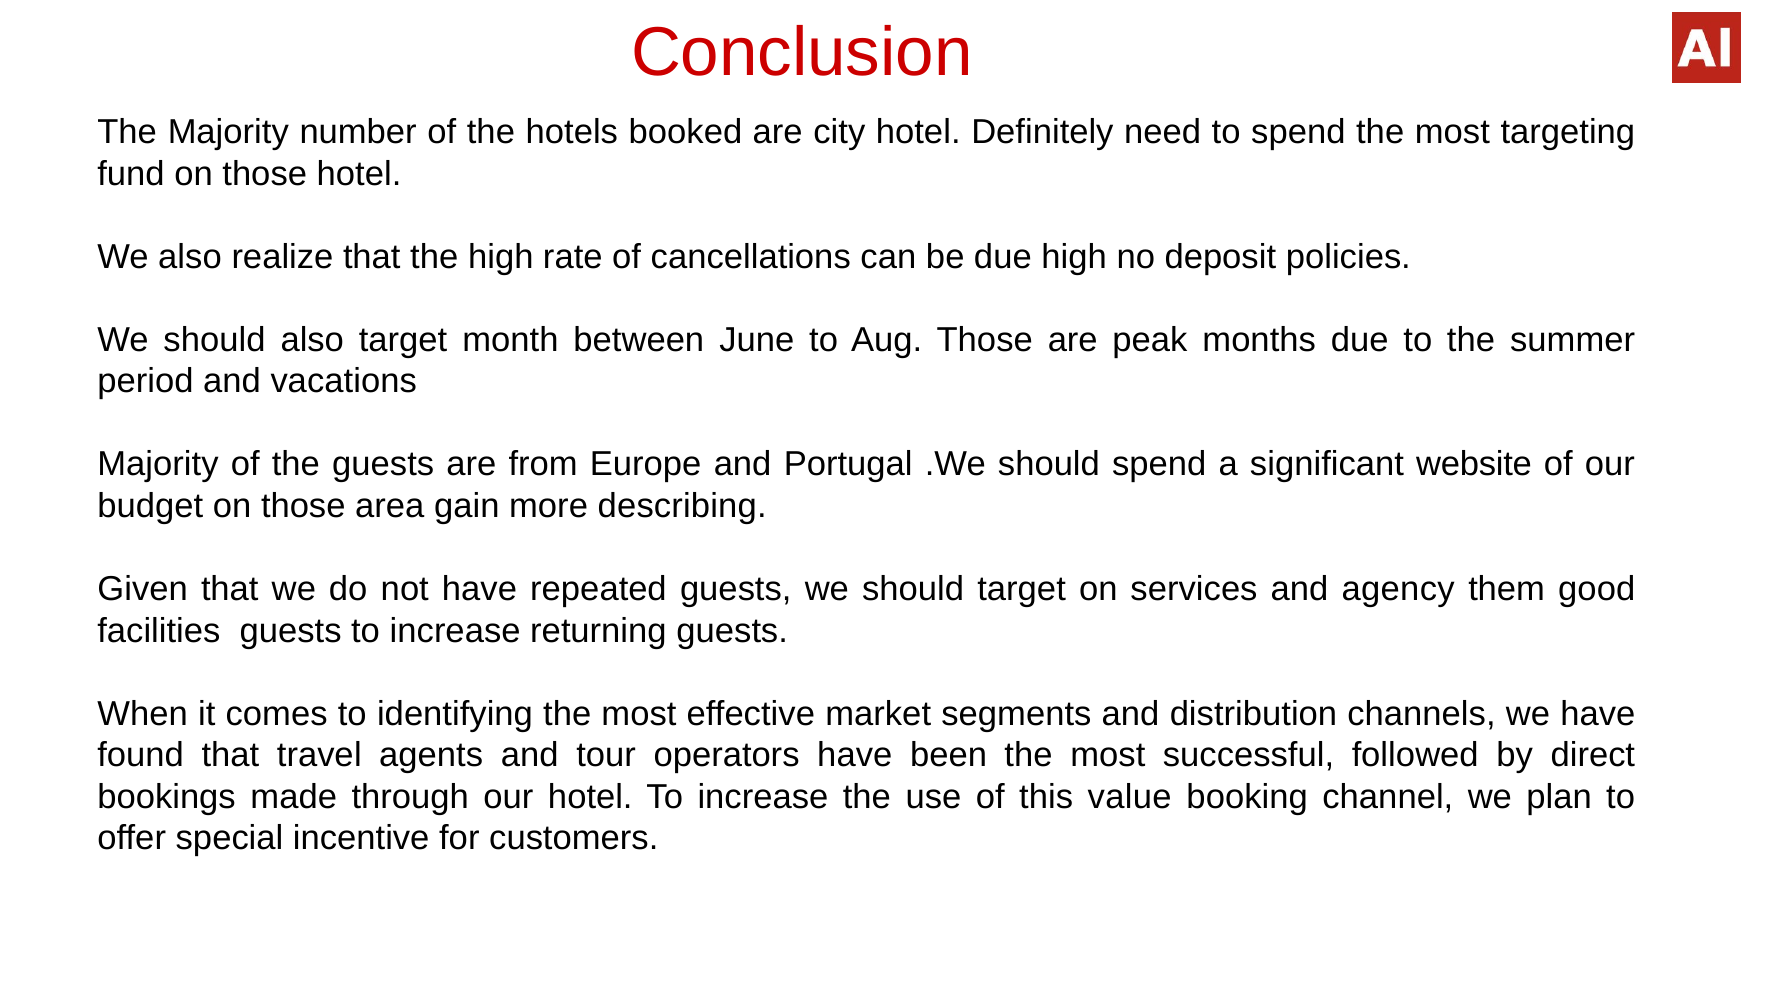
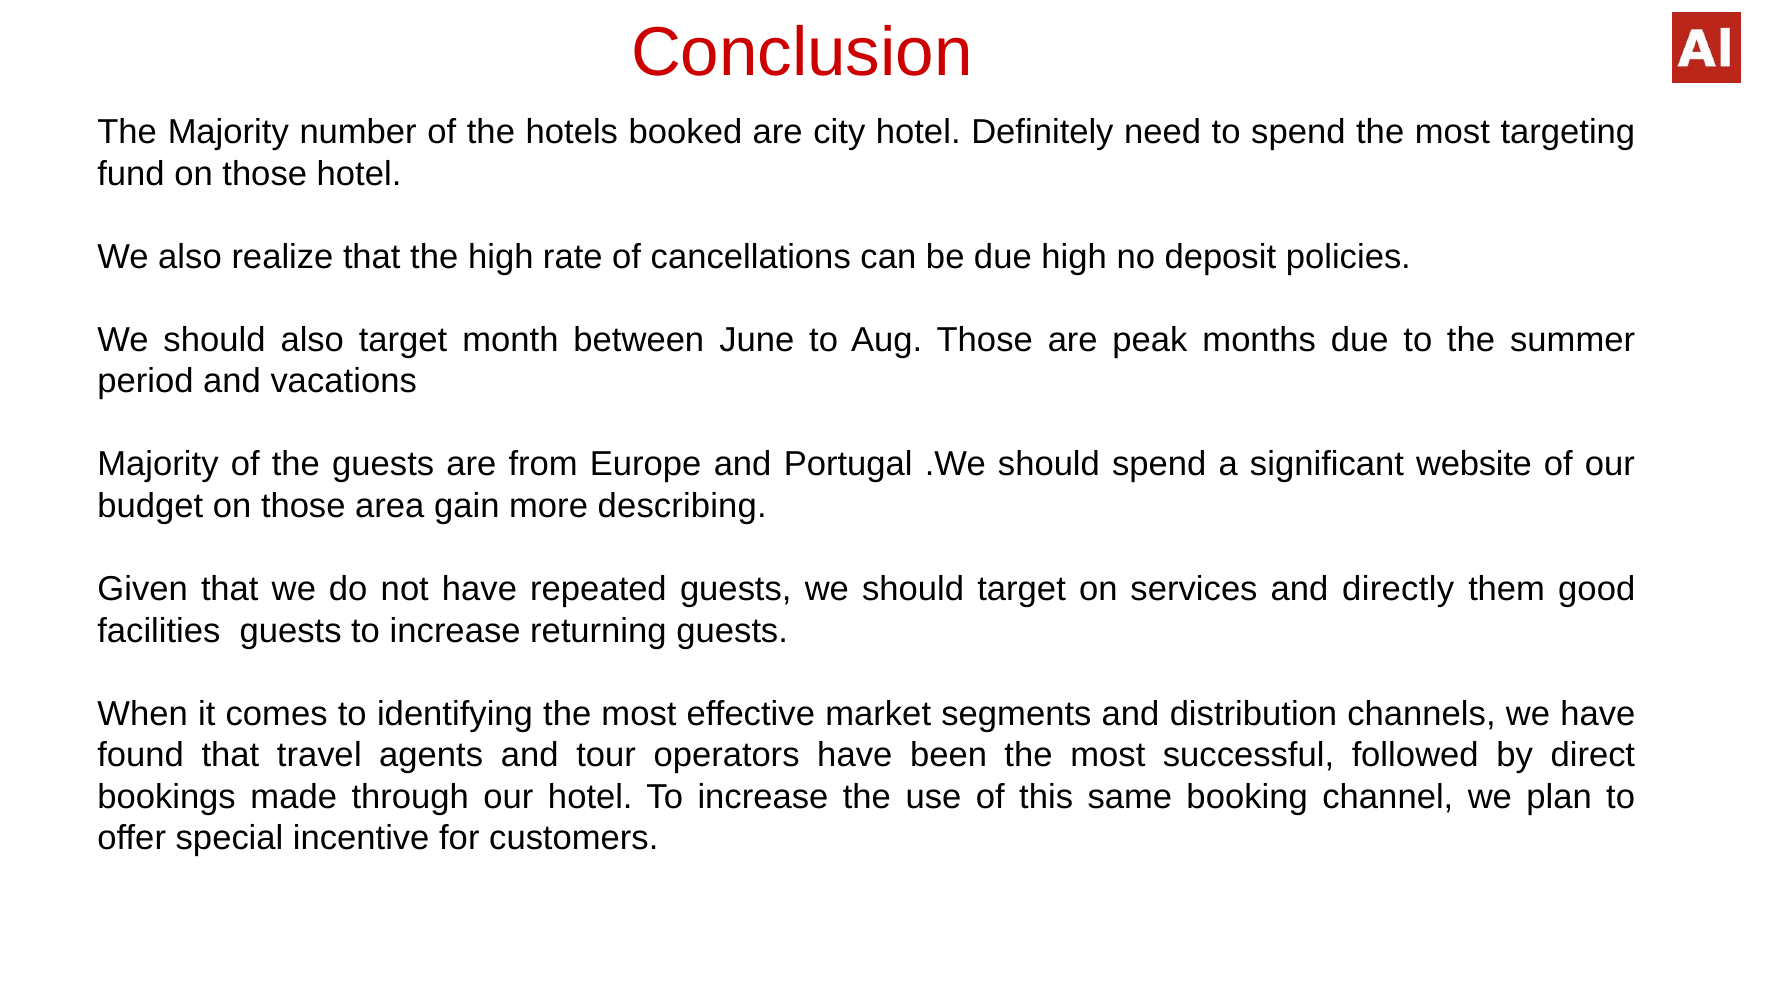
agency: agency -> directly
value: value -> same
